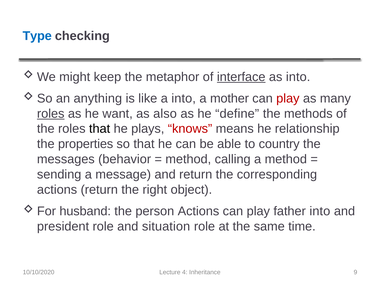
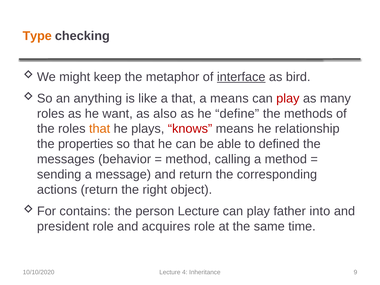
Type colour: blue -> orange
as into: into -> bird
a into: into -> that
a mother: mother -> means
roles at (51, 114) underline: present -> none
that at (100, 129) colour: black -> orange
country: country -> defined
husband: husband -> contains
person Actions: Actions -> Lecture
situation: situation -> acquires
